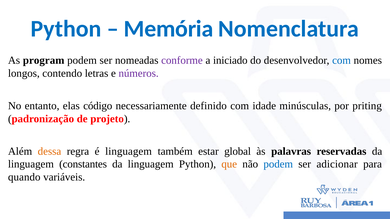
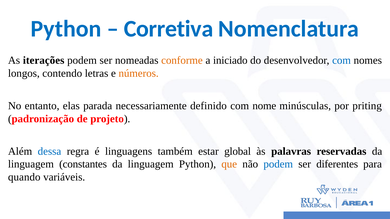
Memória: Memória -> Corretiva
program: program -> iterações
conforme colour: purple -> orange
números colour: purple -> orange
código: código -> parada
idade: idade -> nome
dessa colour: orange -> blue
é linguagem: linguagem -> linguagens
adicionar: adicionar -> diferentes
